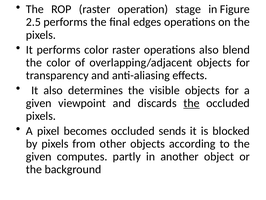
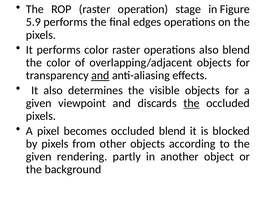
2.5: 2.5 -> 5.9
and at (100, 75) underline: none -> present
occluded sends: sends -> blend
computes: computes -> rendering
